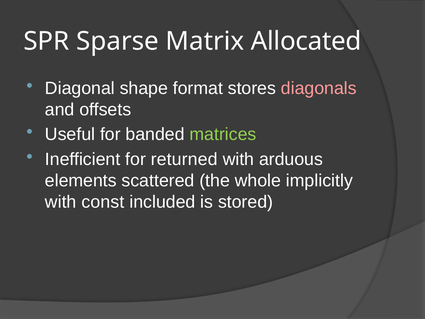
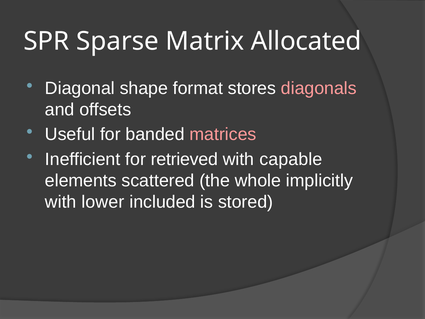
matrices colour: light green -> pink
returned: returned -> retrieved
arduous: arduous -> capable
const: const -> lower
